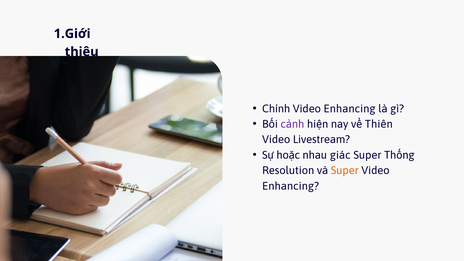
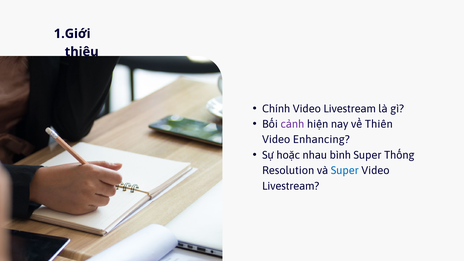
Enhancing at (350, 109): Enhancing -> Livestream
Livestream: Livestream -> Enhancing
giác: giác -> bình
Super at (345, 171) colour: orange -> blue
Enhancing at (291, 186): Enhancing -> Livestream
